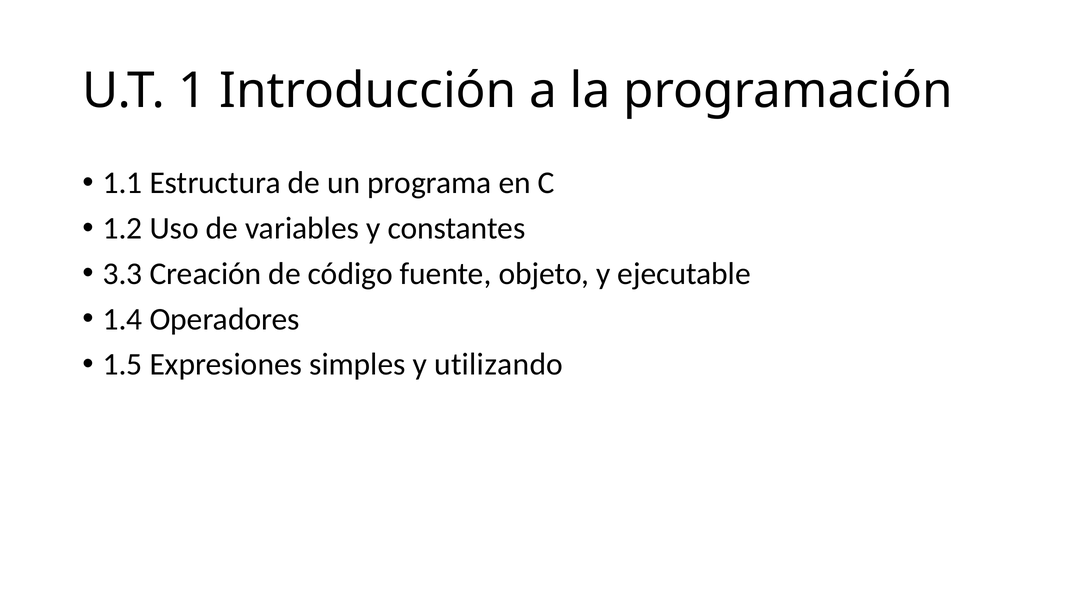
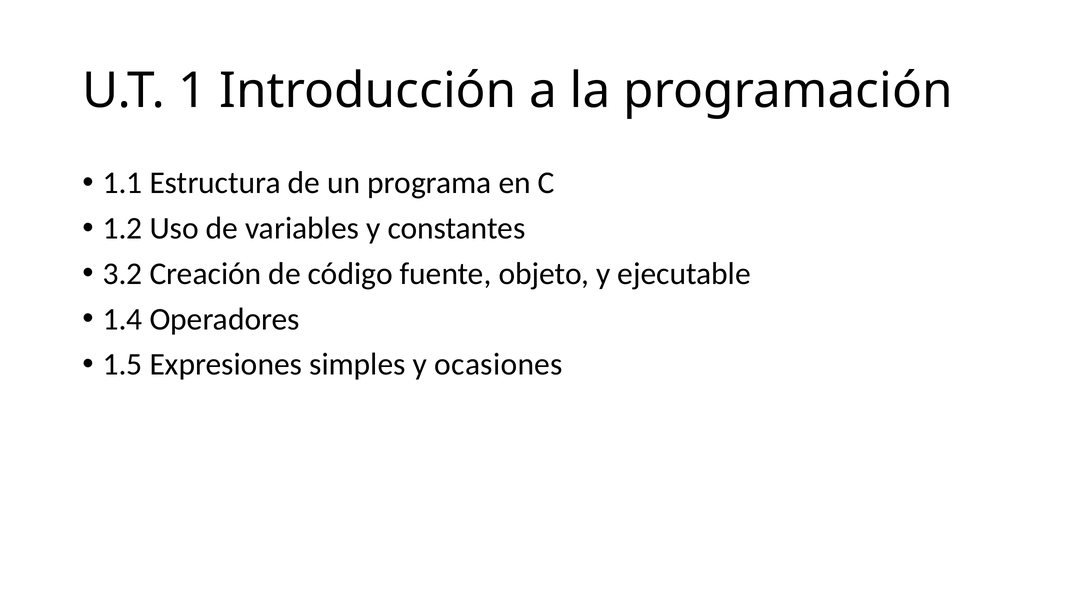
3.3: 3.3 -> 3.2
utilizando: utilizando -> ocasiones
